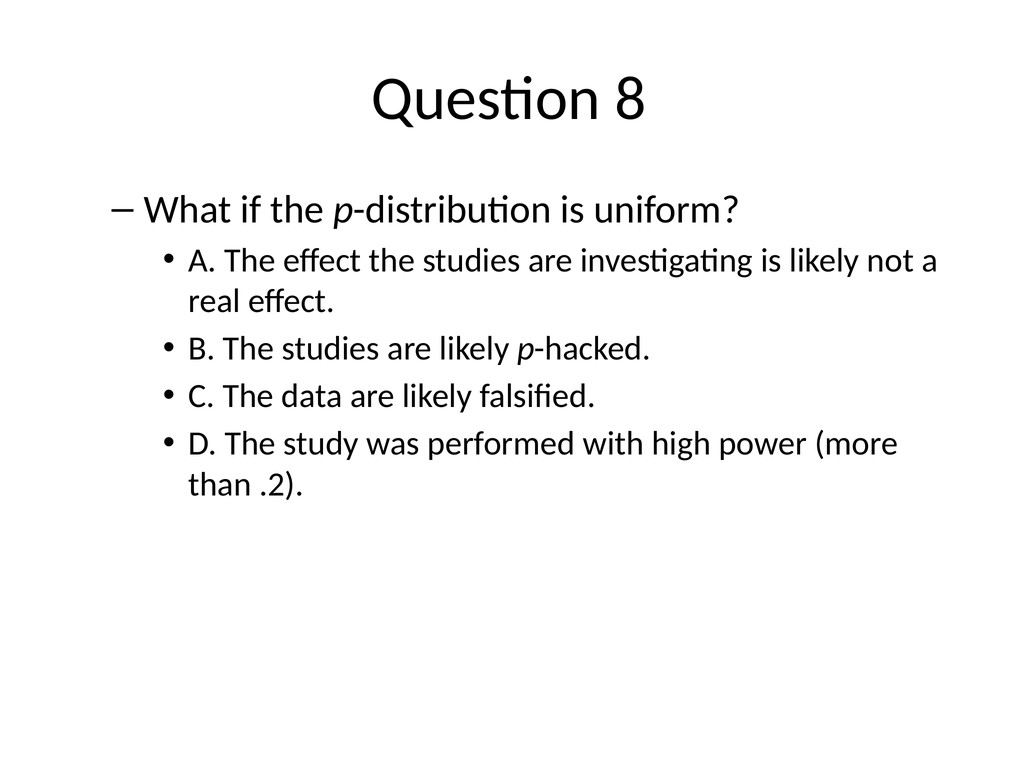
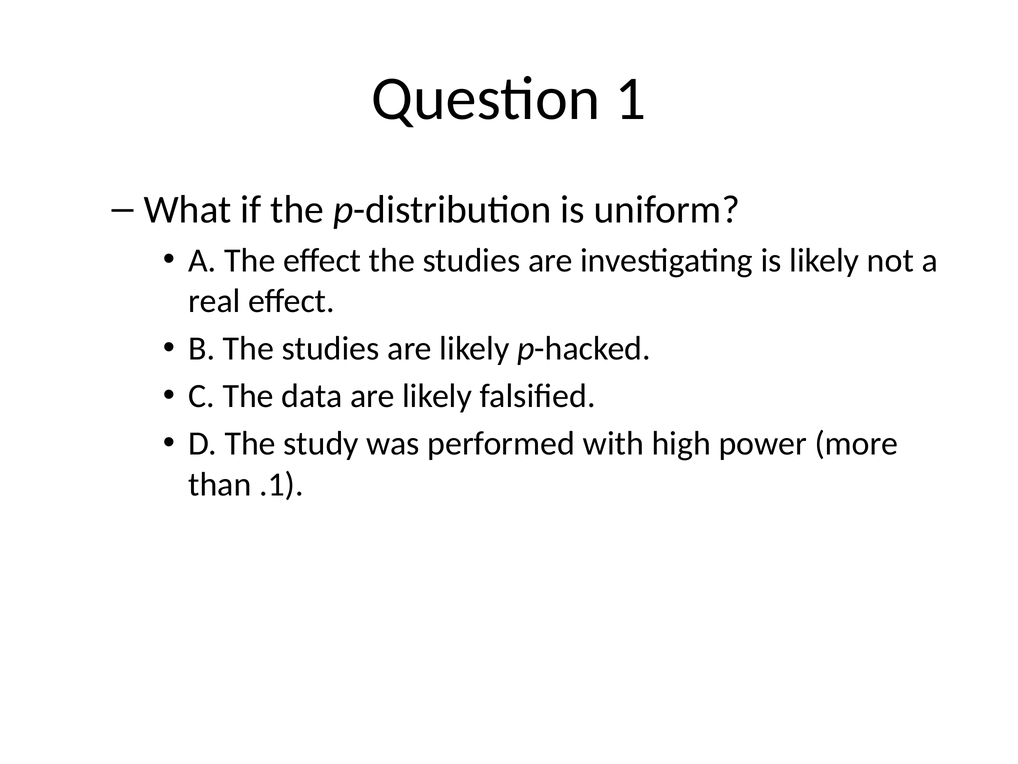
8: 8 -> 1
.2: .2 -> .1
